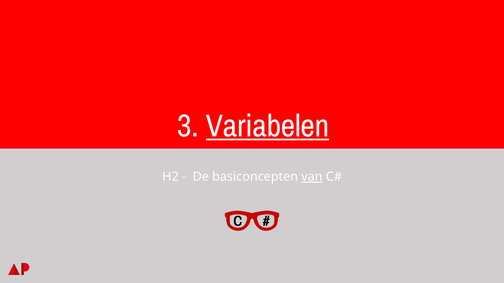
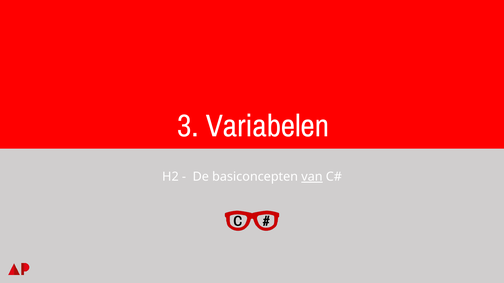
Variabelen underline: present -> none
